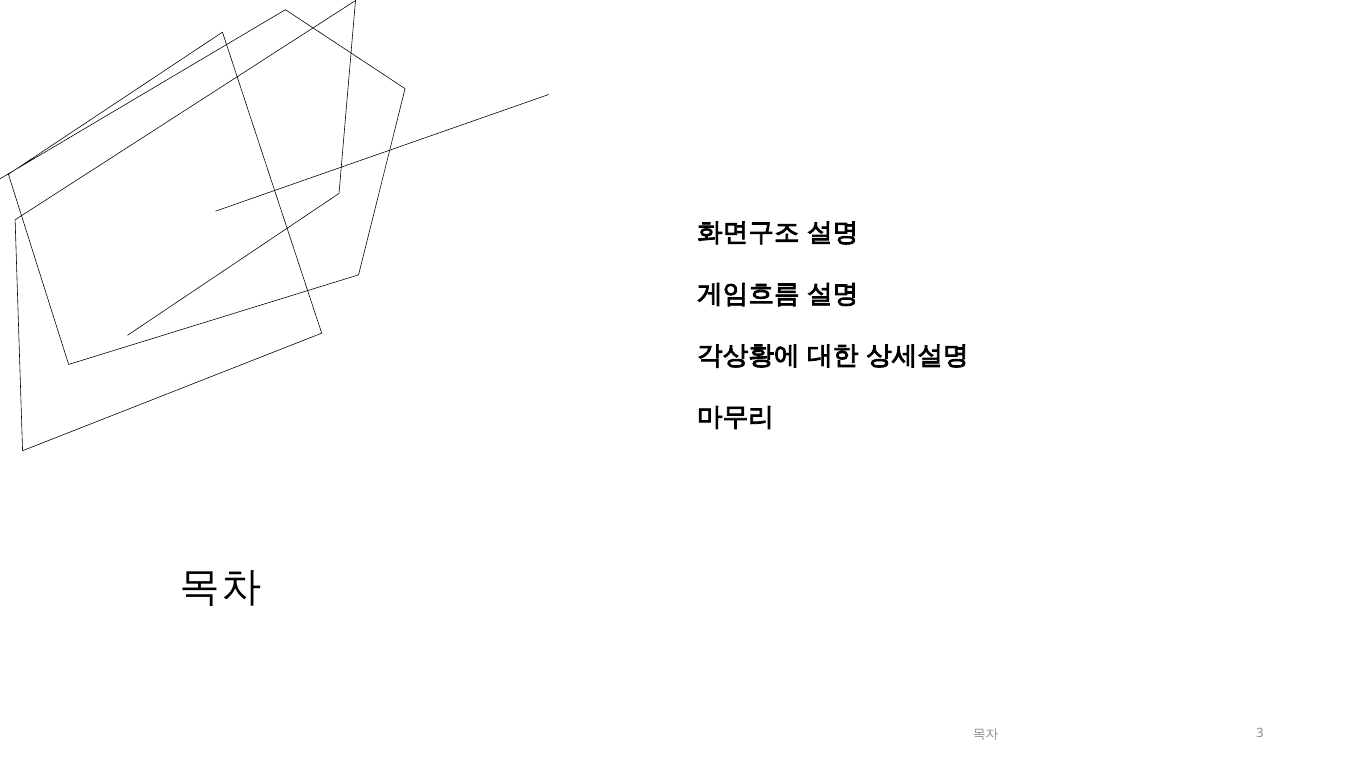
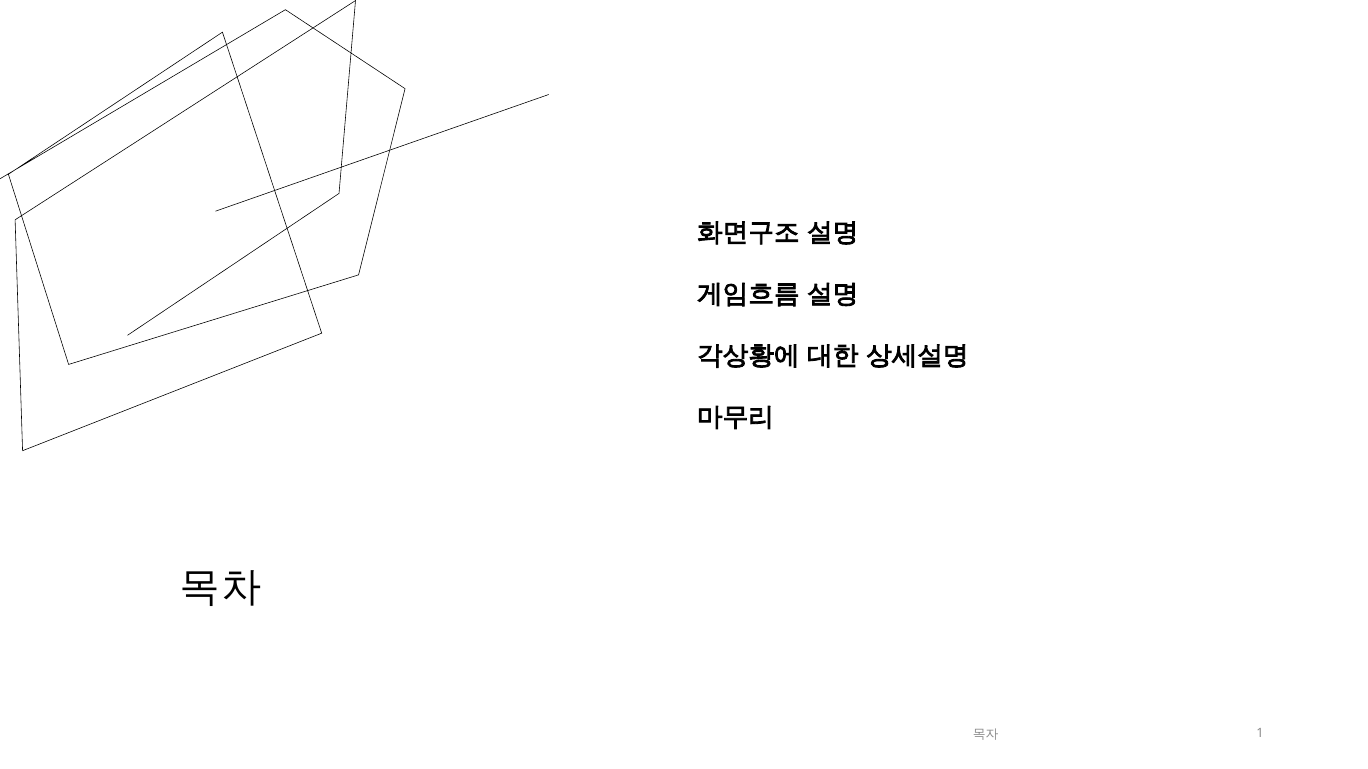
3: 3 -> 1
